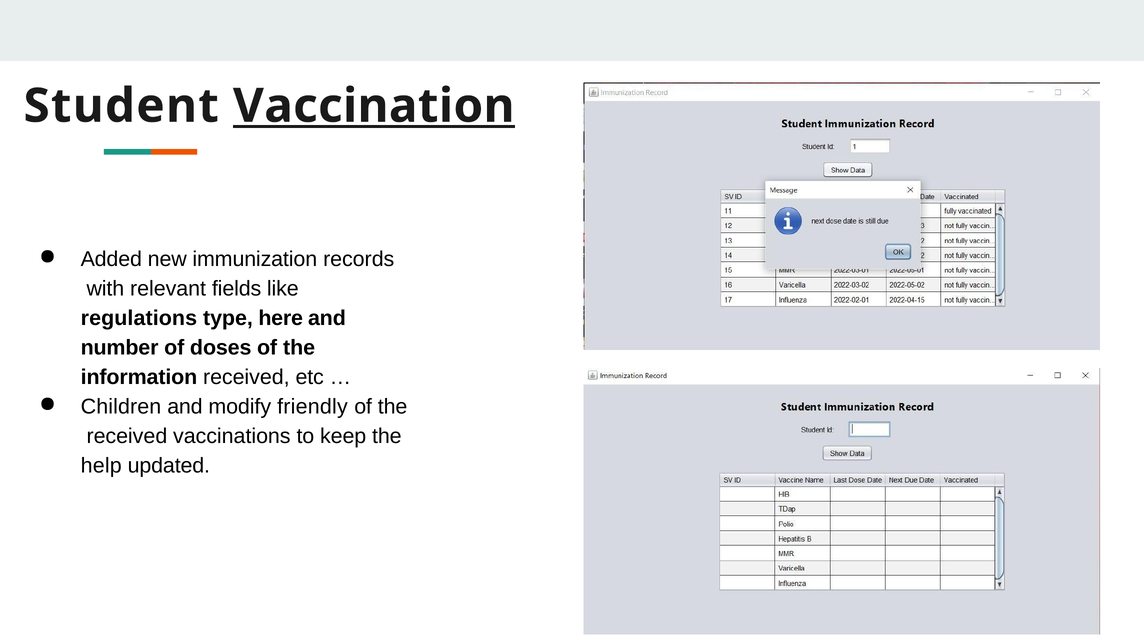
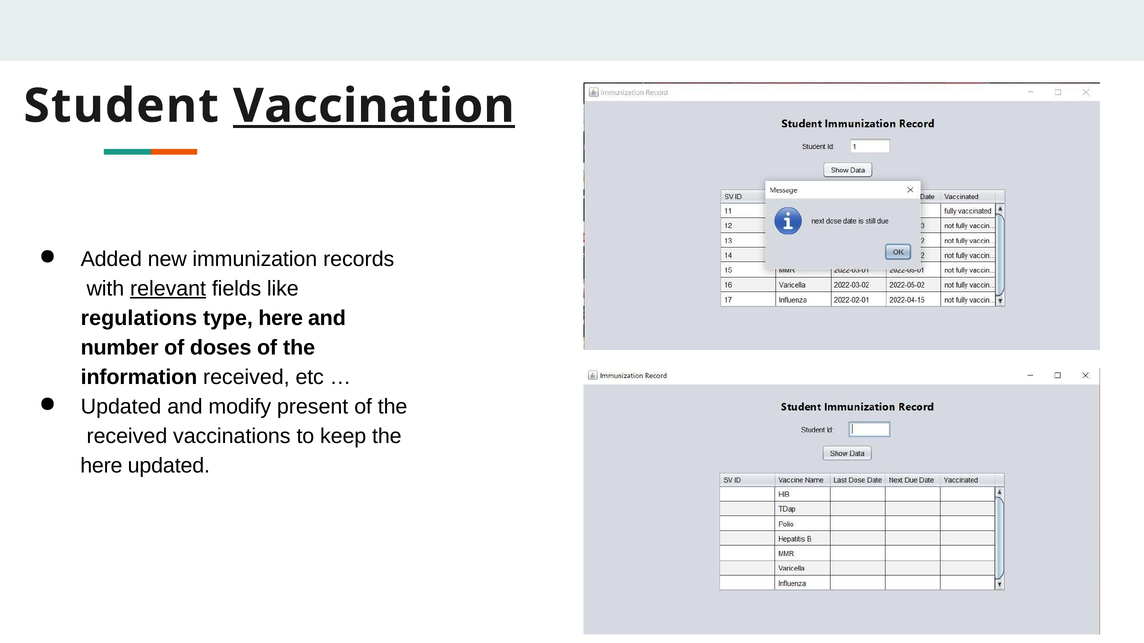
relevant underline: none -> present
Children at (121, 407): Children -> Updated
friendly: friendly -> present
help at (101, 466): help -> here
